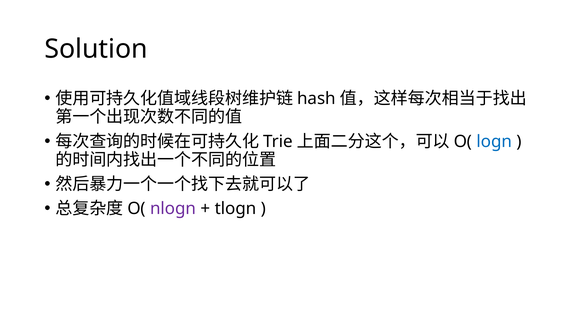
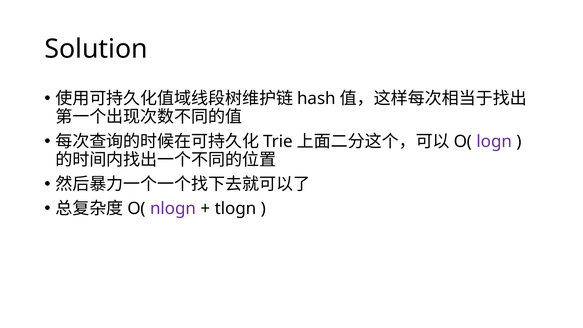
logn colour: blue -> purple
